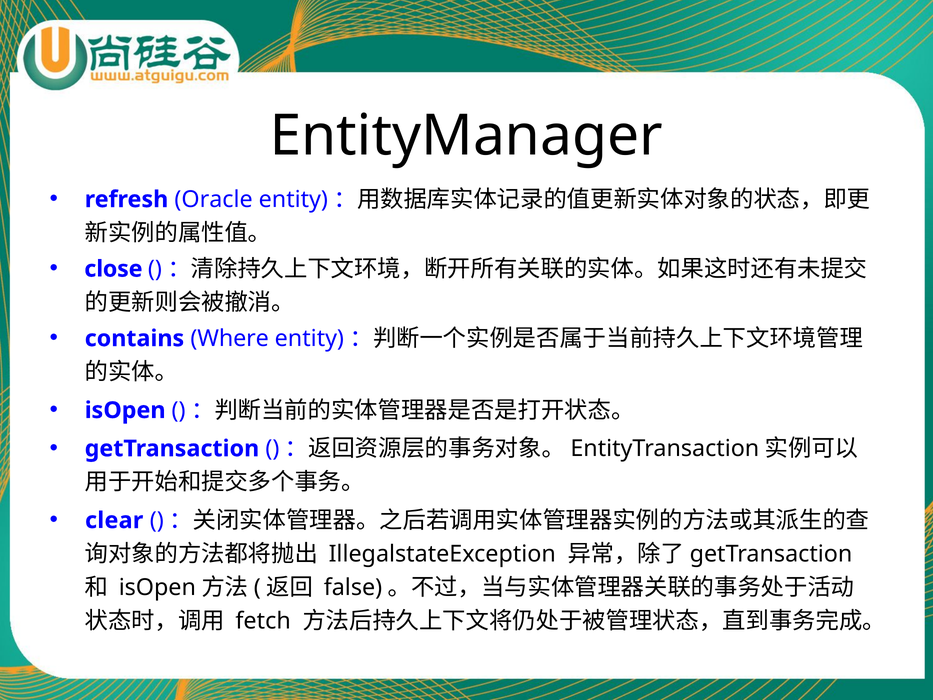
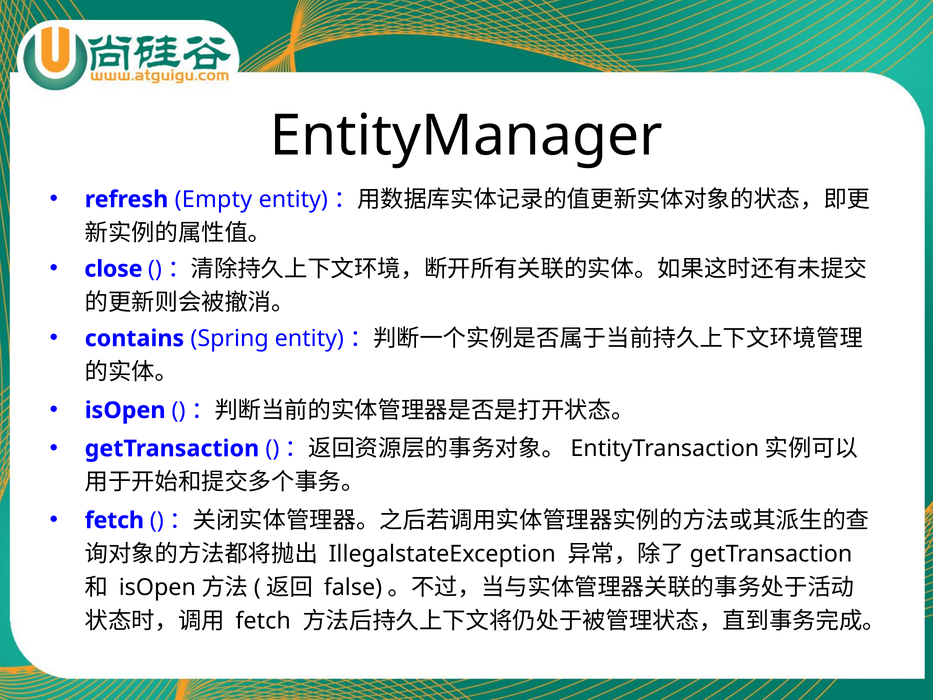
Oracle: Oracle -> Empty
Where: Where -> Spring
clear at (114, 520): clear -> fetch
